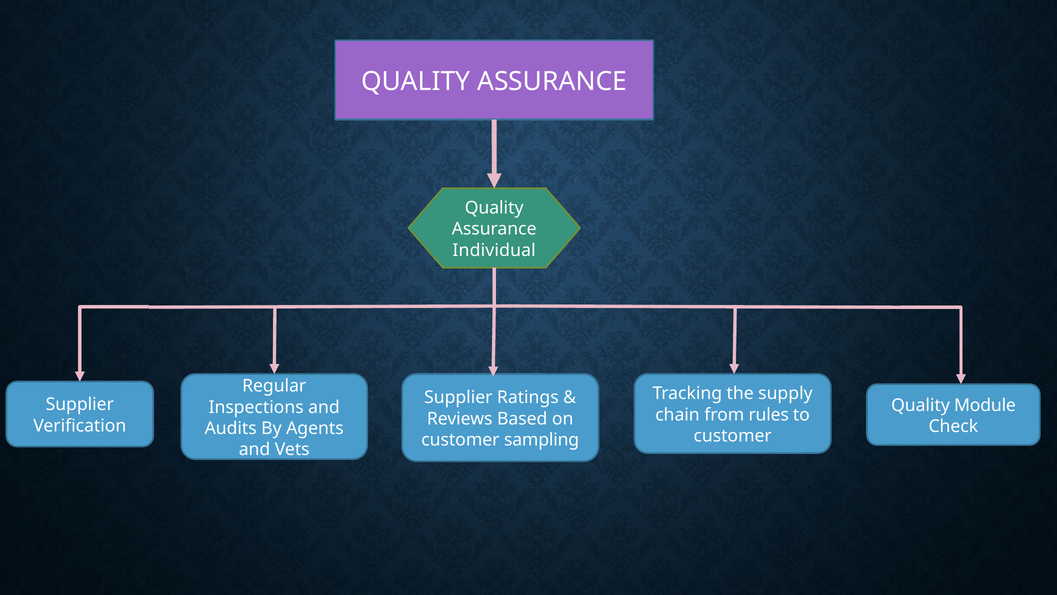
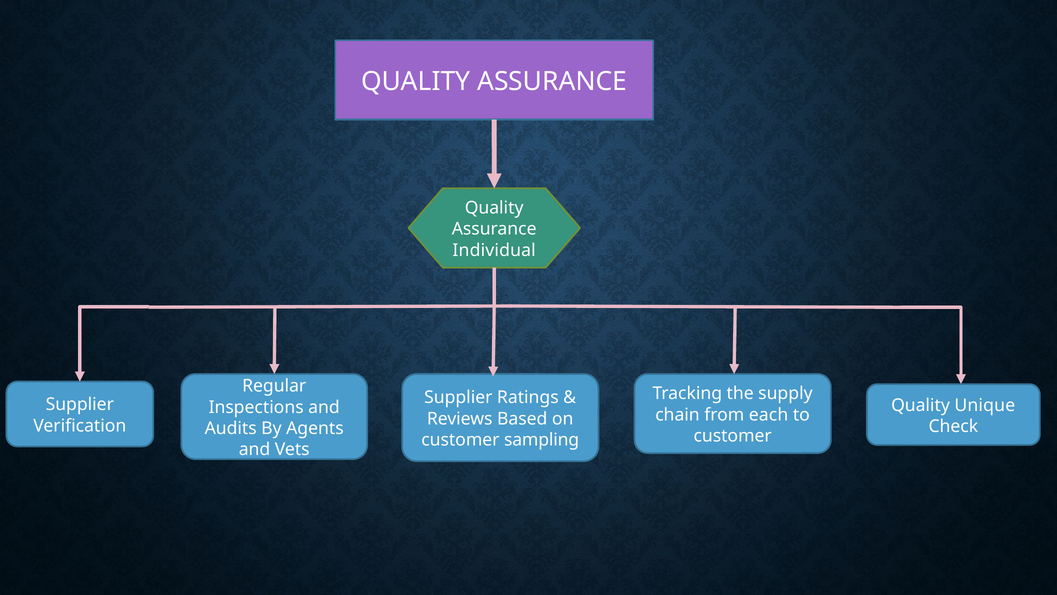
Module: Module -> Unique
rules: rules -> each
